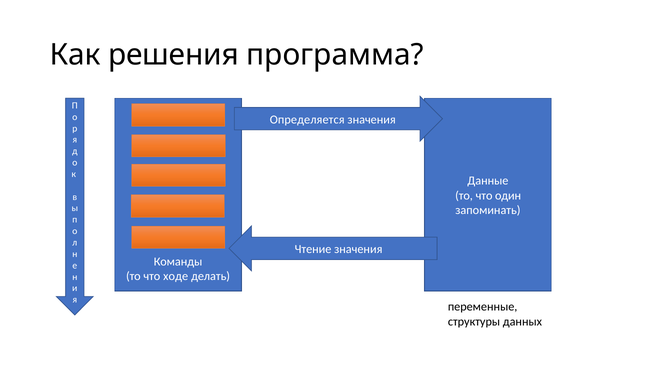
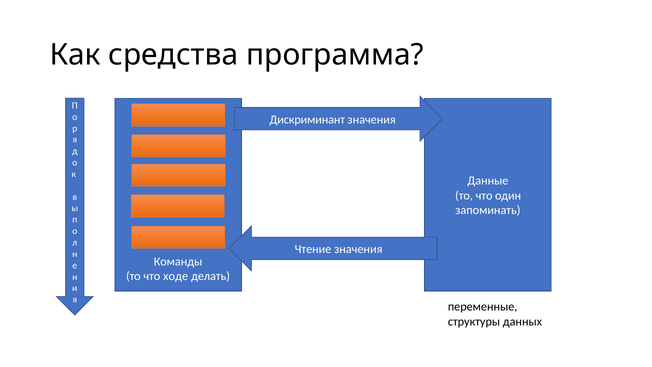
решения: решения -> средства
Определяется: Определяется -> Дискриминант
